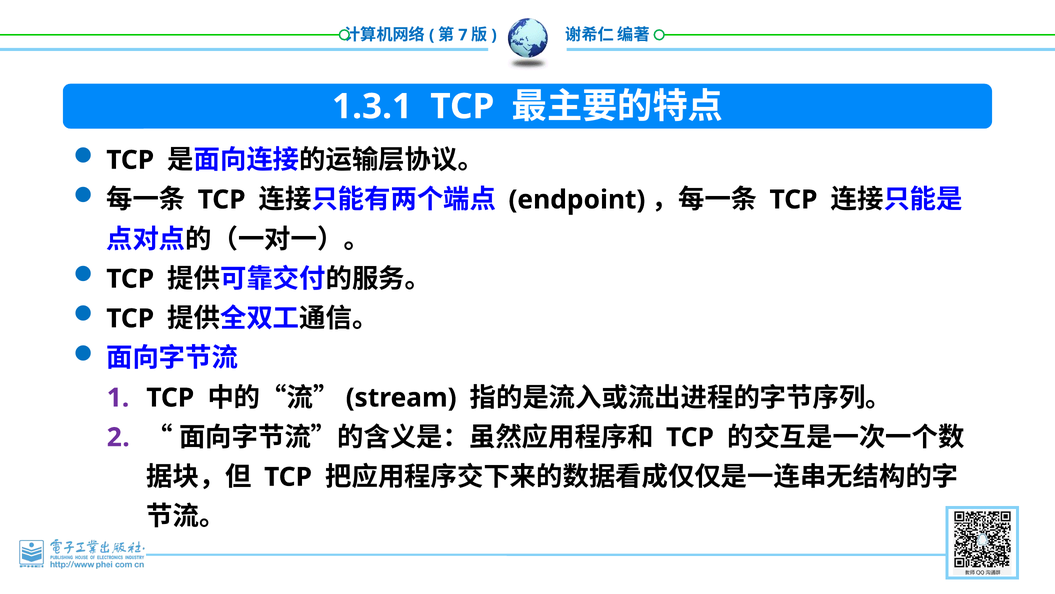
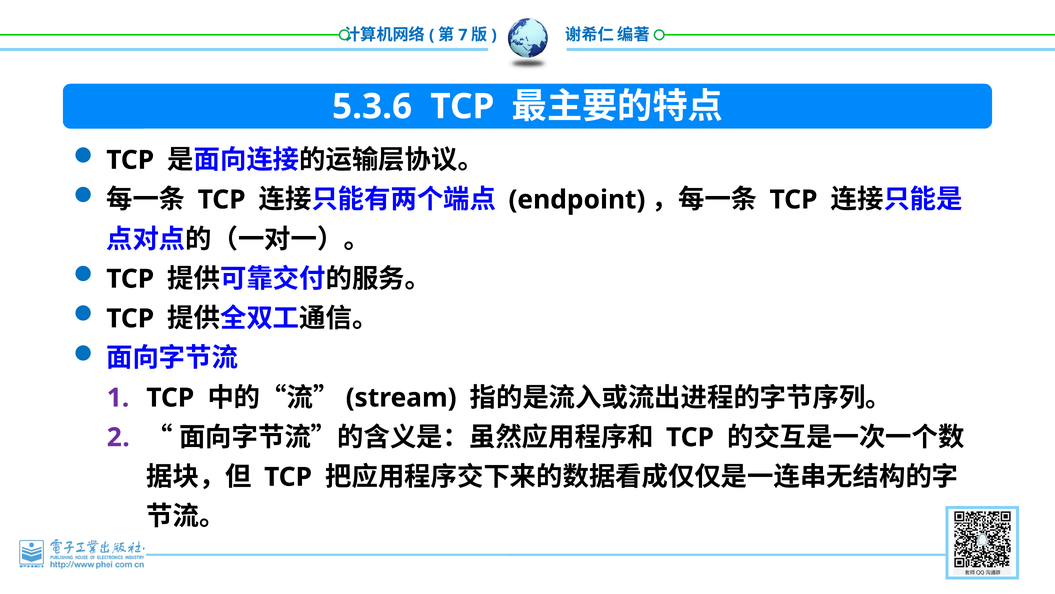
1.3.1: 1.3.1 -> 5.3.6
